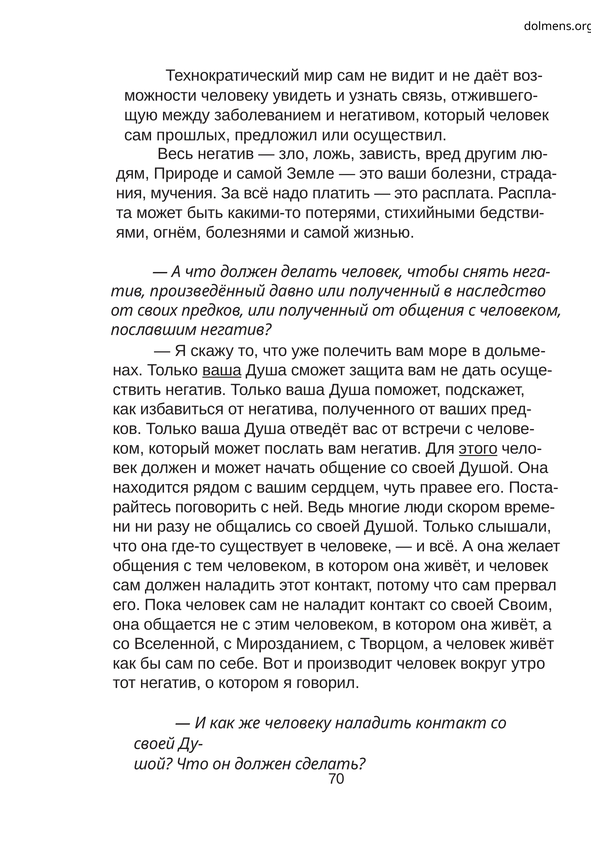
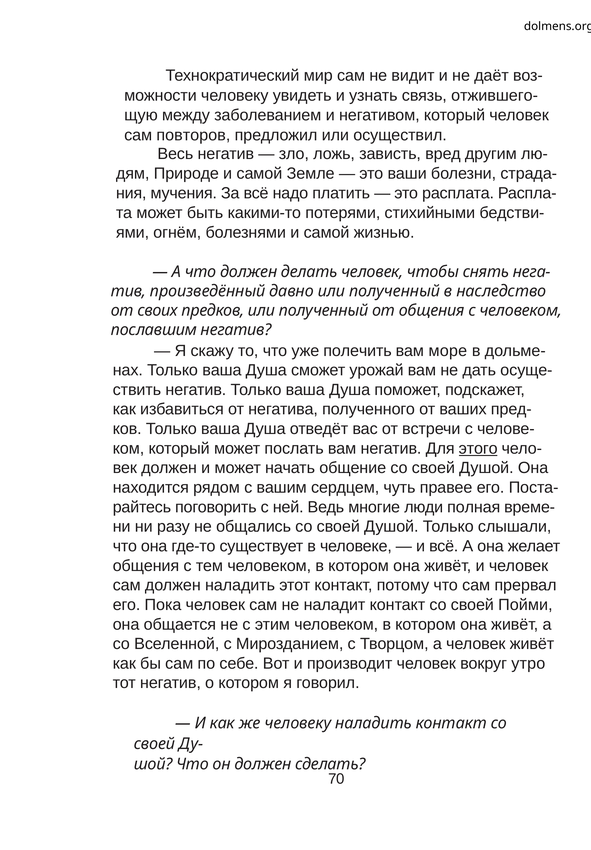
прошлых: прошлых -> повторов
ваша at (222, 371) underline: present -> none
защита: защита -> урожай
скором: скором -> полная
Своим: Своим -> Пойми
